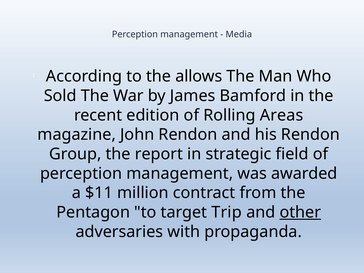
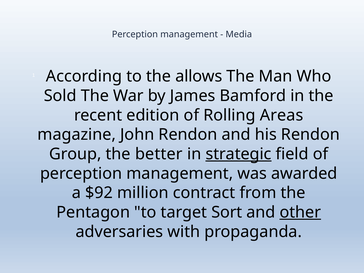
report: report -> better
strategic underline: none -> present
$11: $11 -> $92
Trip: Trip -> Sort
